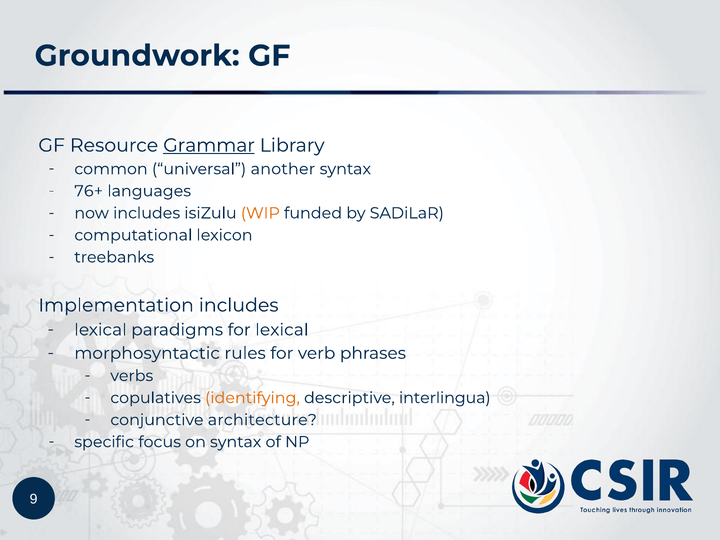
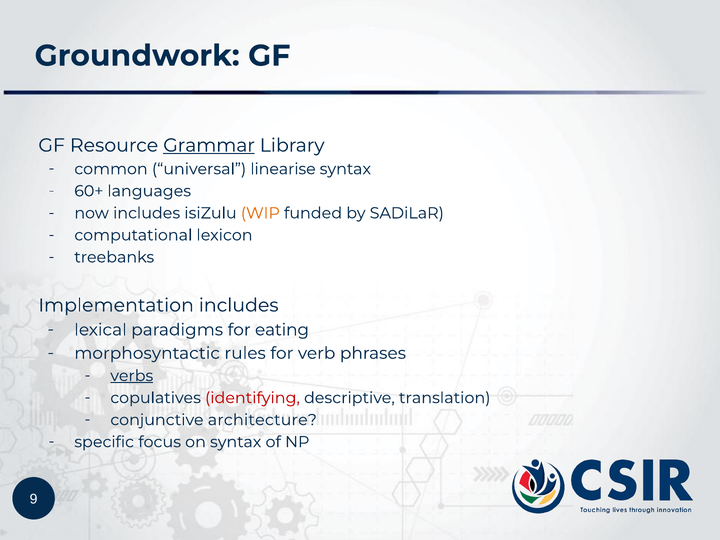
another: another -> linearise
76+: 76+ -> 60+
for lexical: lexical -> eating
verbs underline: none -> present
identifying colour: orange -> red
interlingua: interlingua -> translation
